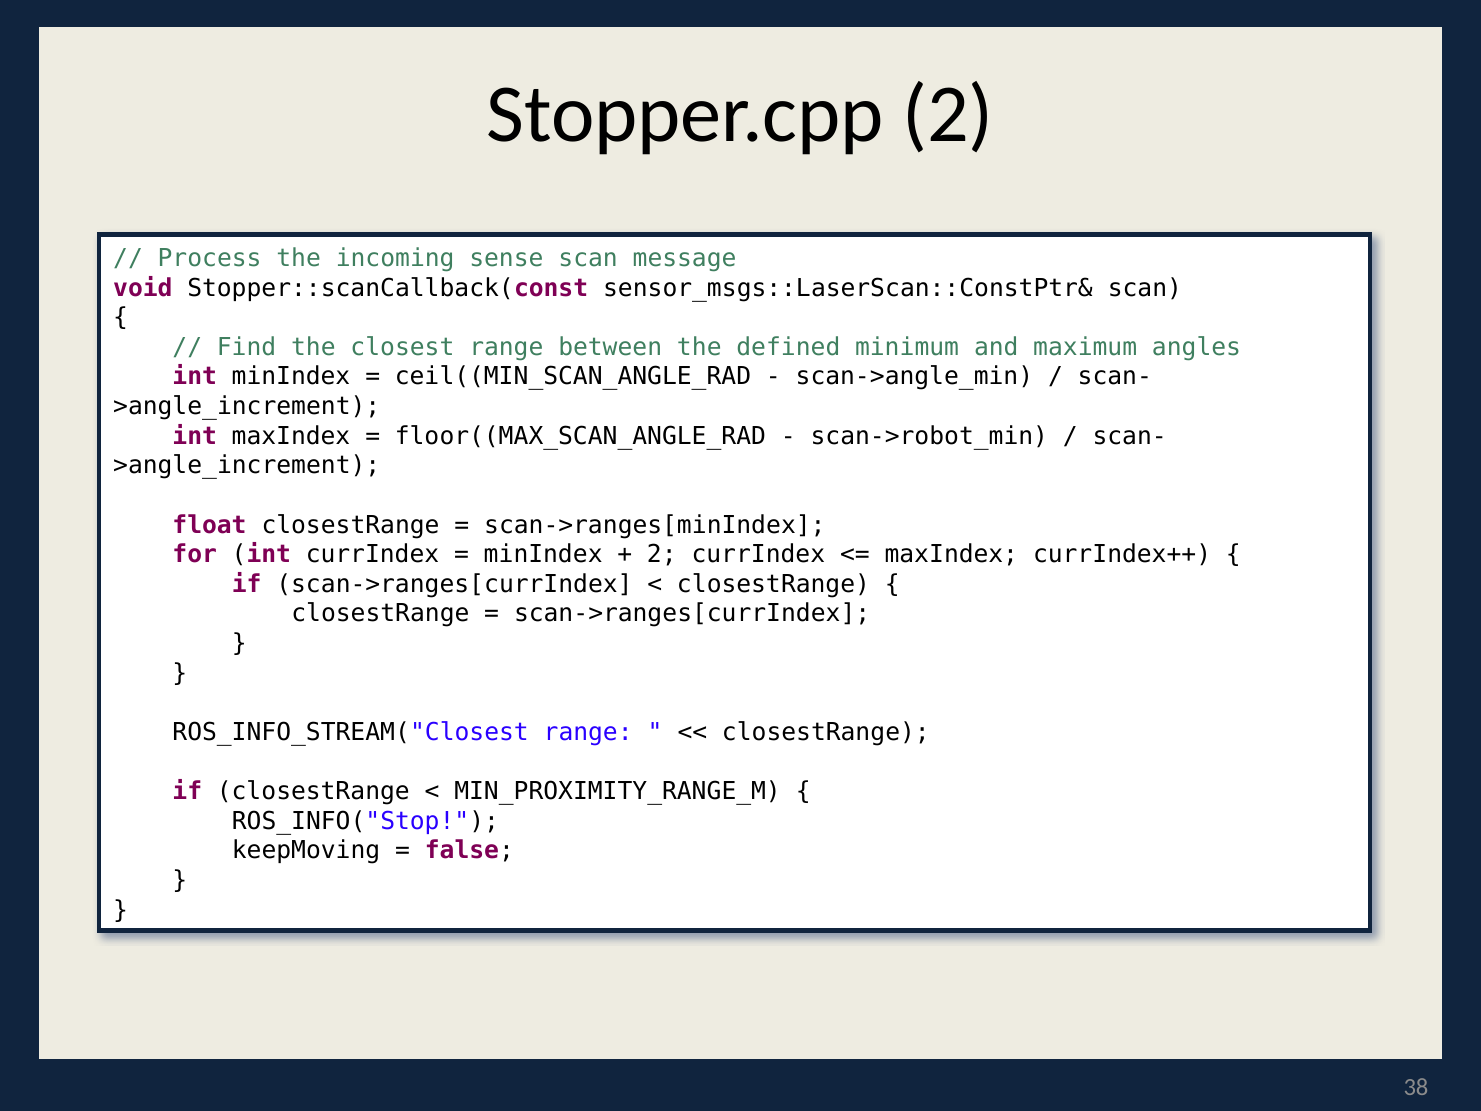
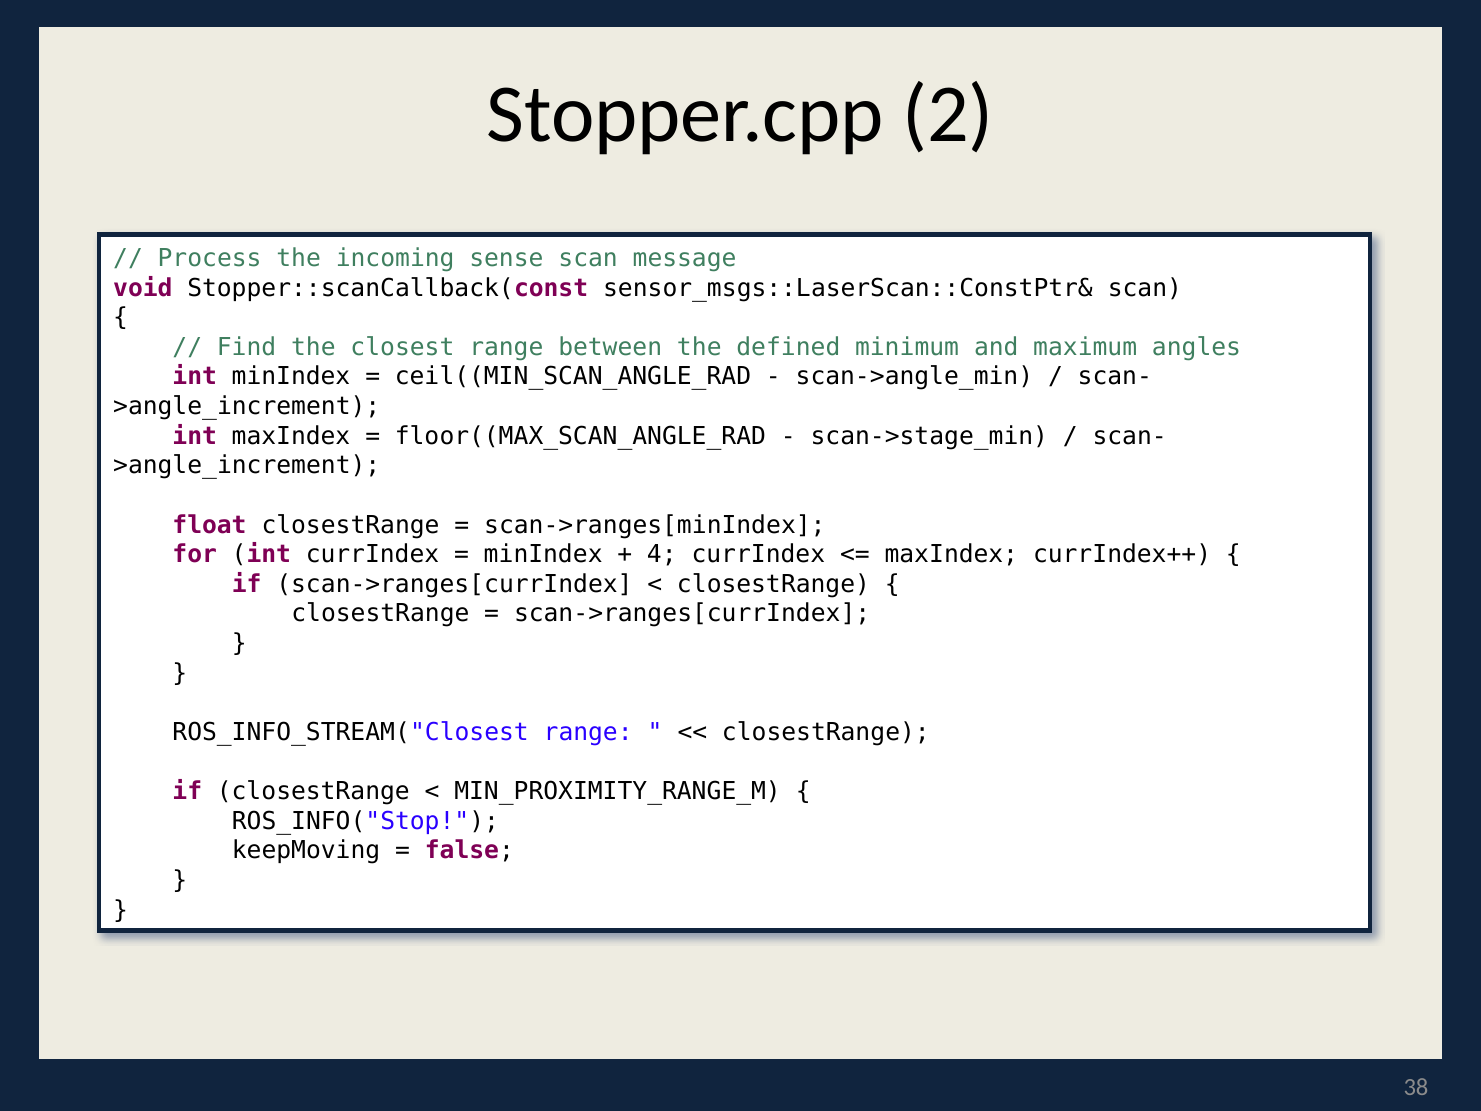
scan->robot_min: scan->robot_min -> scan->stage_min
2 at (662, 554): 2 -> 4
